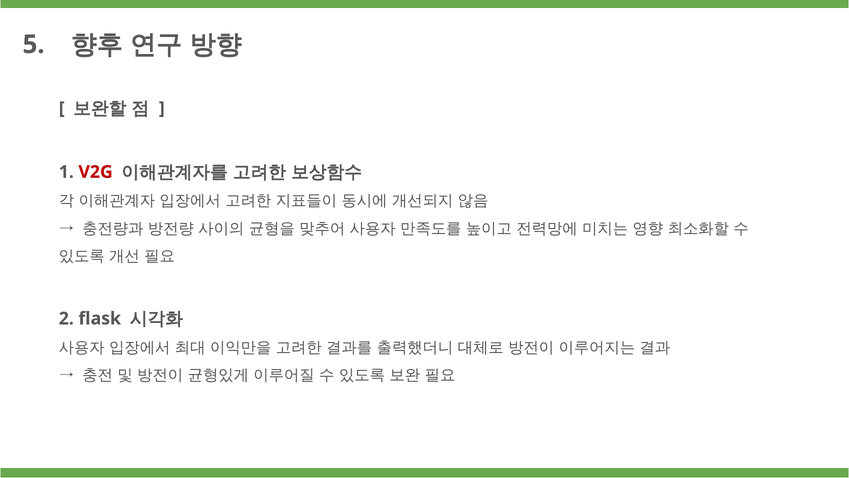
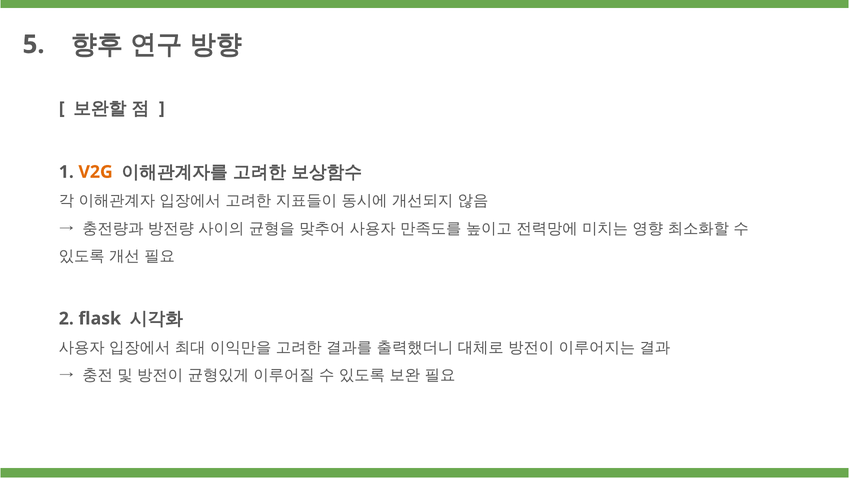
V2G colour: red -> orange
